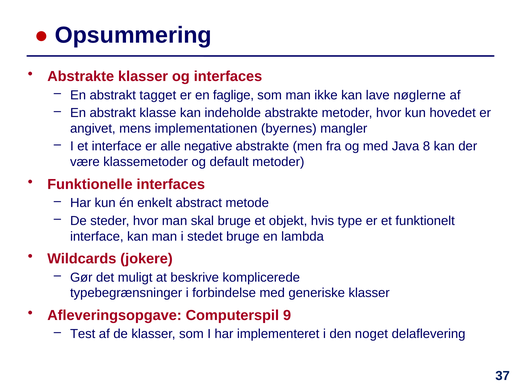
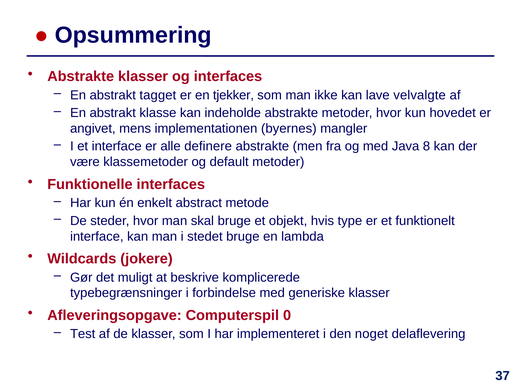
faglige: faglige -> tjekker
nøglerne: nøglerne -> velvalgte
negative: negative -> definere
9: 9 -> 0
